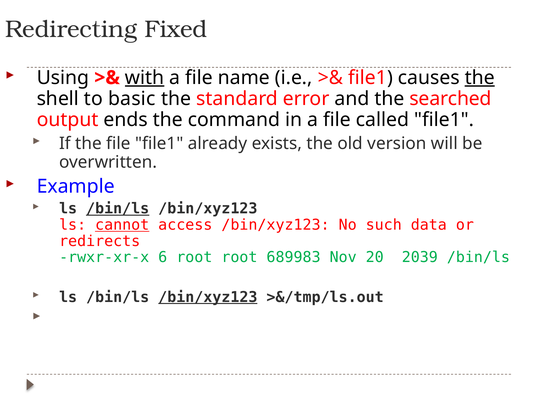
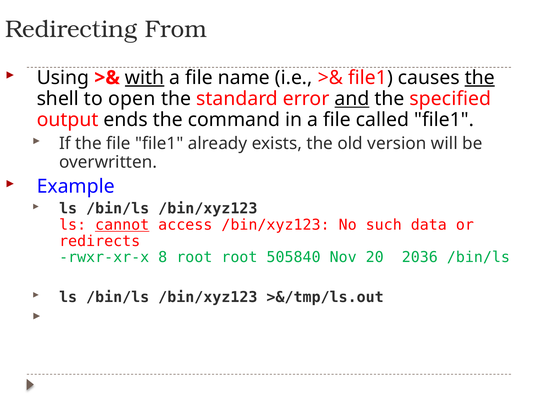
Fixed: Fixed -> From
basic: basic -> open
and underline: none -> present
searched: searched -> specified
/bin/ls at (118, 208) underline: present -> none
6: 6 -> 8
689983: 689983 -> 505840
2039: 2039 -> 2036
/bin/xyz123 at (208, 297) underline: present -> none
